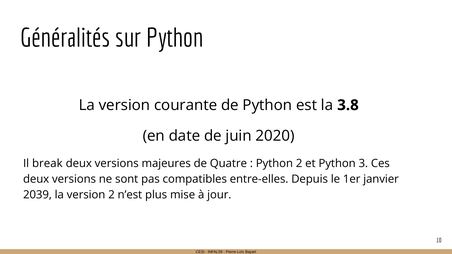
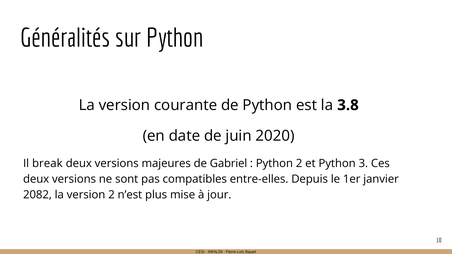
Quatre: Quatre -> Gabriel
2039: 2039 -> 2082
